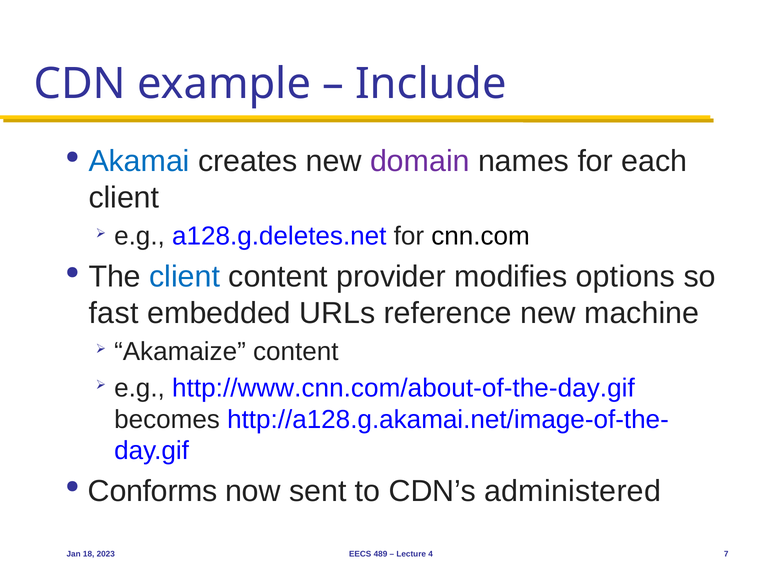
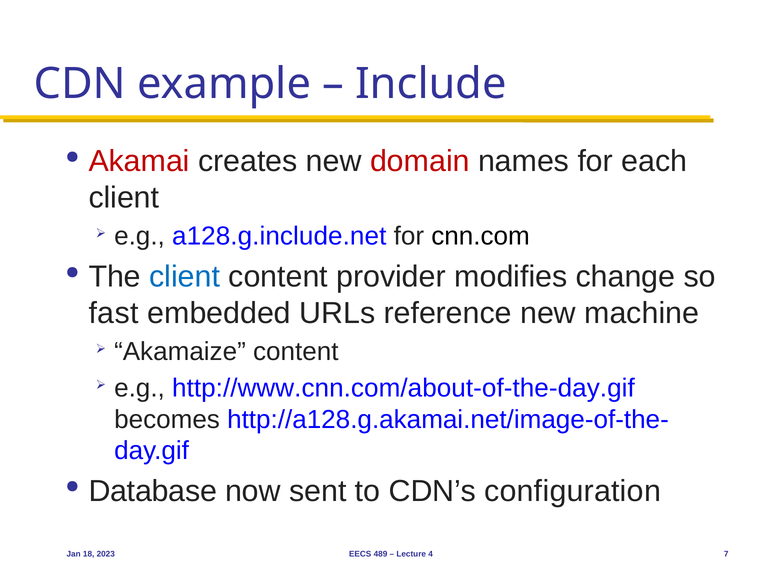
Akamai colour: blue -> red
domain colour: purple -> red
a128.g.deletes.net: a128.g.deletes.net -> a128.g.include.net
options: options -> change
Conforms: Conforms -> Database
administered: administered -> configuration
